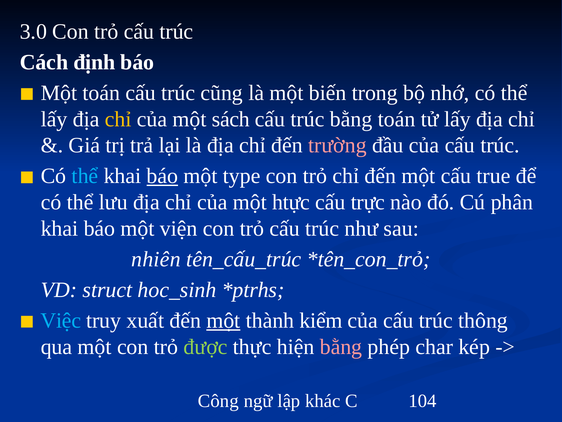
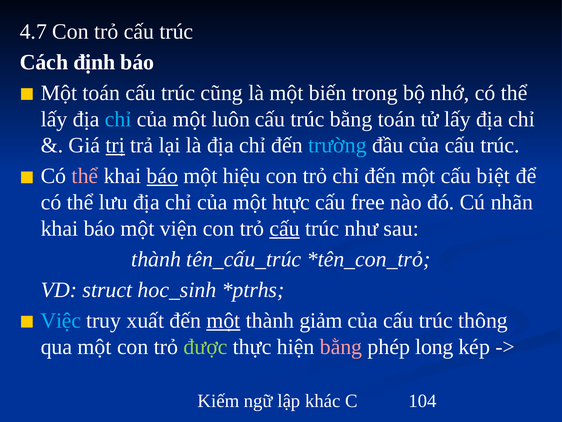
3.0: 3.0 -> 4.7
chỉ at (118, 119) colour: yellow -> light blue
sách: sách -> luôn
trị underline: none -> present
trường colour: pink -> light blue
thể at (85, 176) colour: light blue -> pink
type: type -> hiệu
true: true -> biệt
trực: trực -> free
phân: phân -> nhãn
cấu at (285, 228) underline: none -> present
nhiên at (156, 259): nhiên -> thành
kiểm: kiểm -> giảm
char: char -> long
Công: Công -> Kiếm
